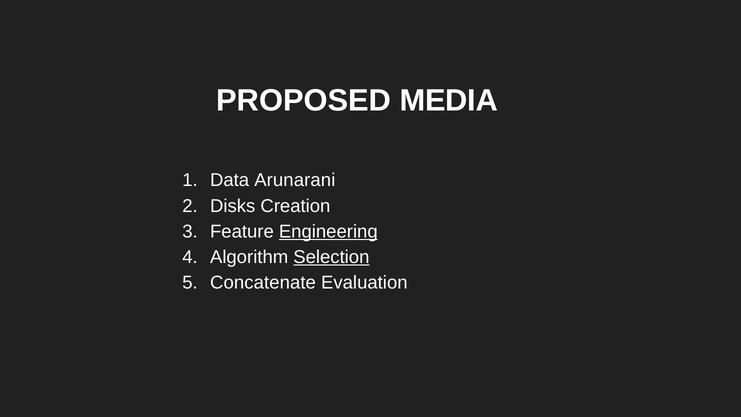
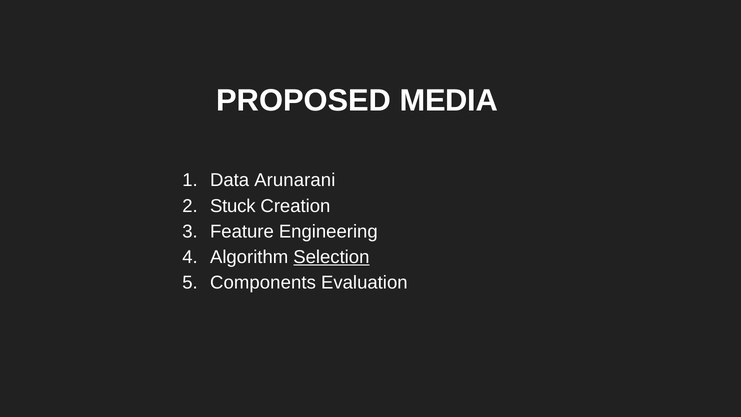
Disks: Disks -> Stuck
Engineering underline: present -> none
Concatenate: Concatenate -> Components
